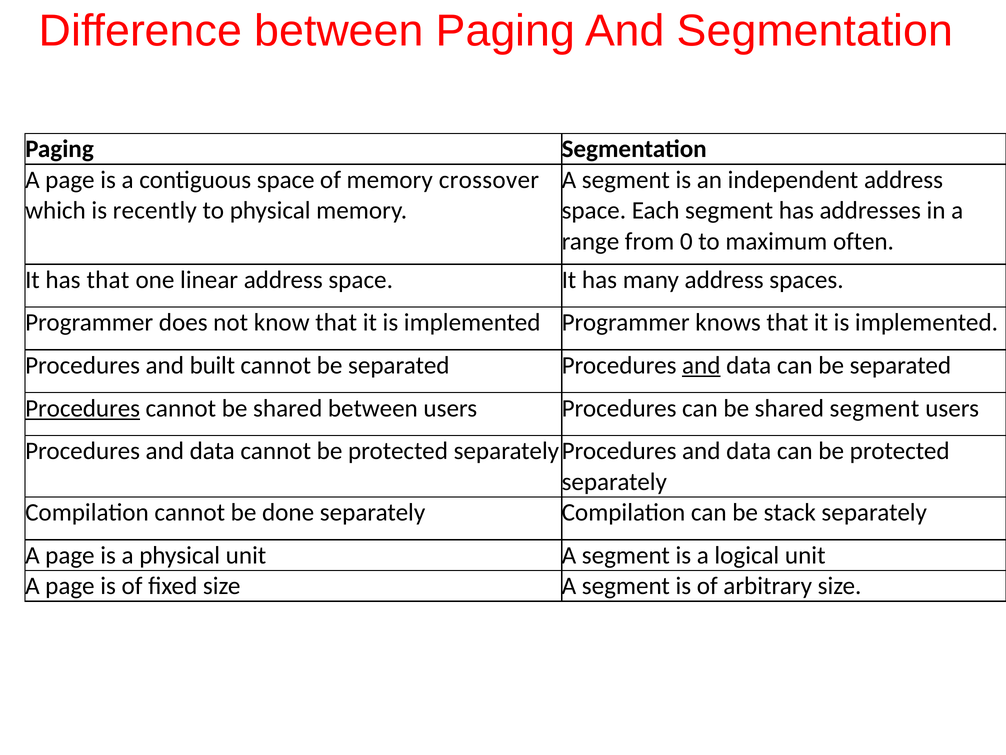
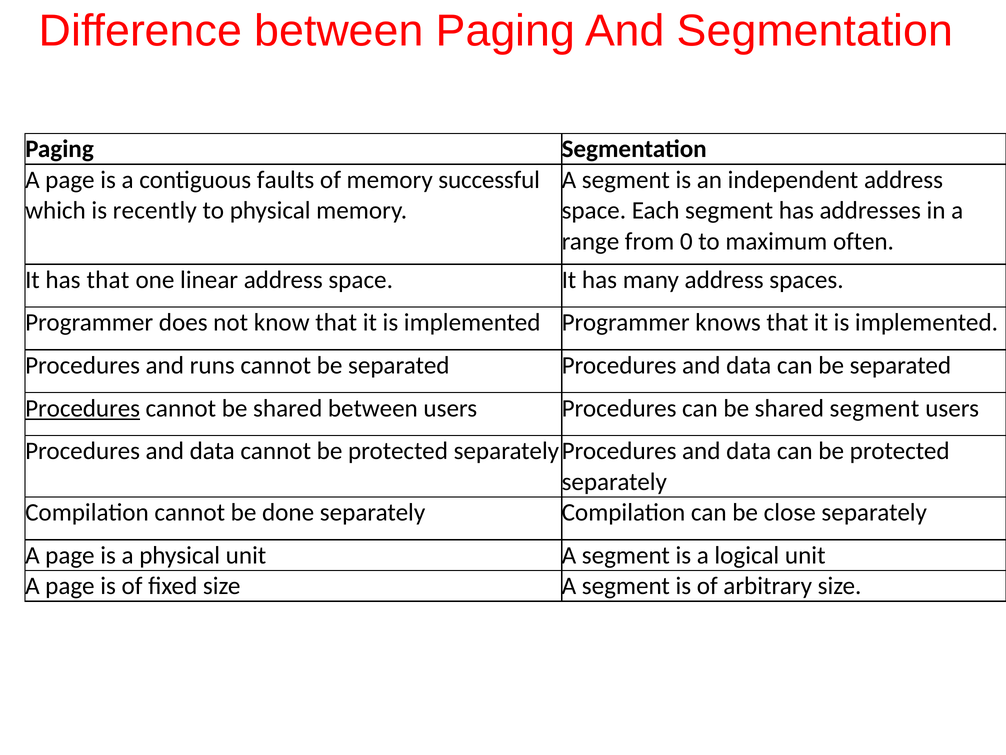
contiguous space: space -> faults
crossover: crossover -> successful
built: built -> runs
and at (701, 365) underline: present -> none
stack: stack -> close
